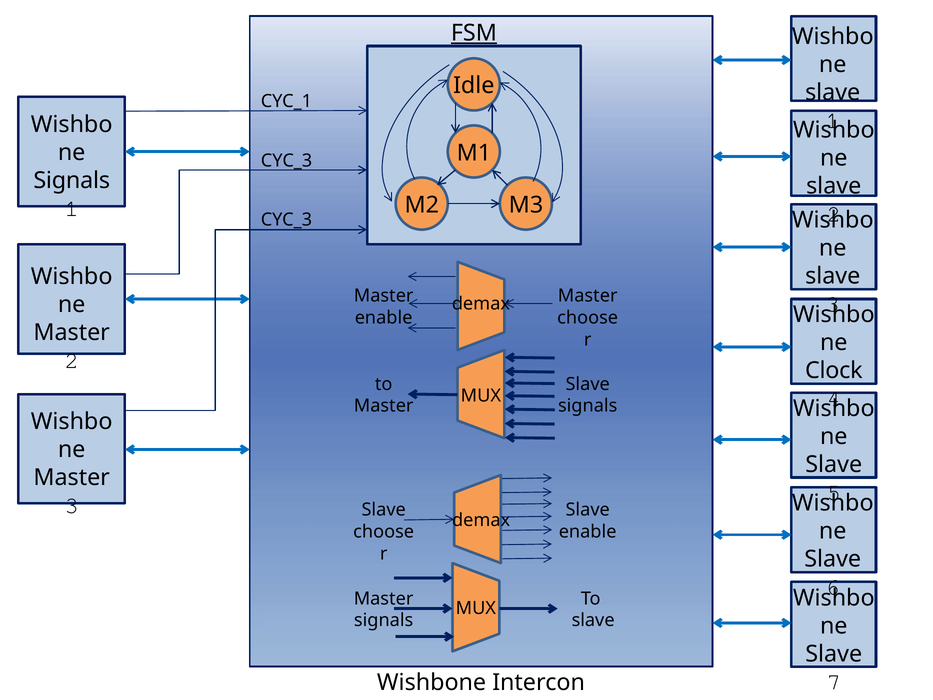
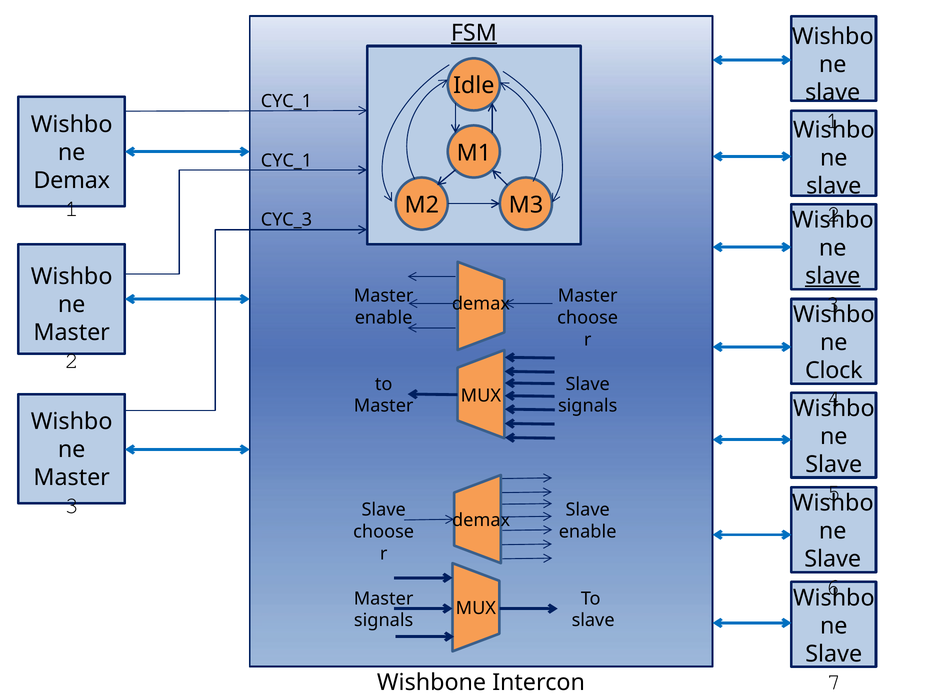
CYC_3 at (287, 161): CYC_3 -> CYC_1
Signals at (72, 181): Signals -> Demax
slave at (833, 276) underline: none -> present
